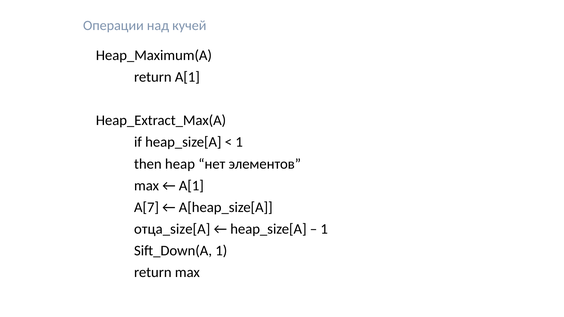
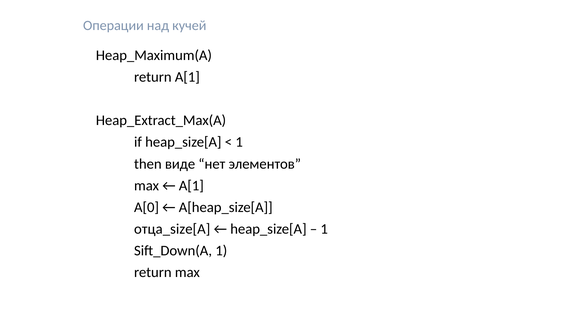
heap: heap -> виде
A[7: A[7 -> A[0
